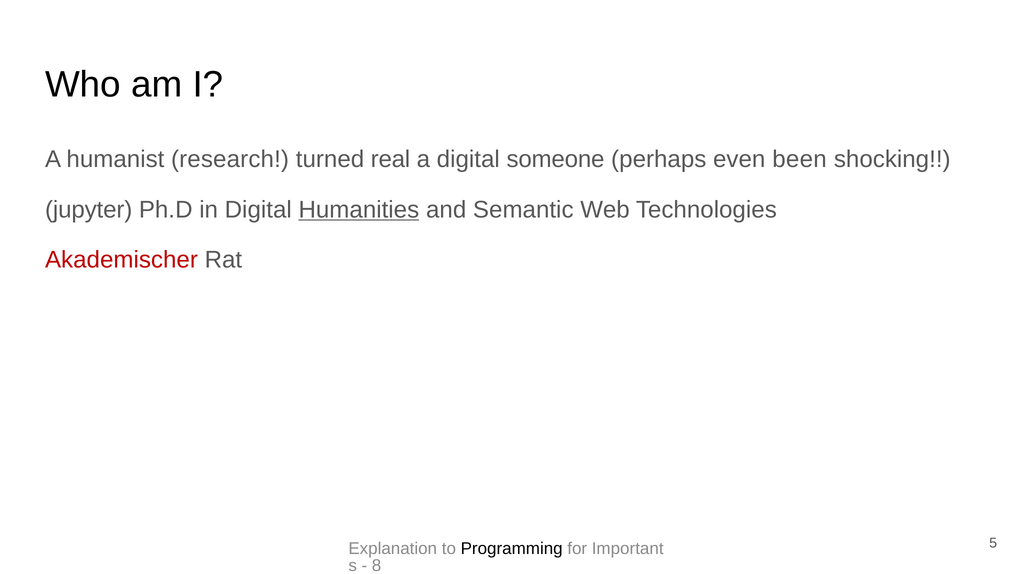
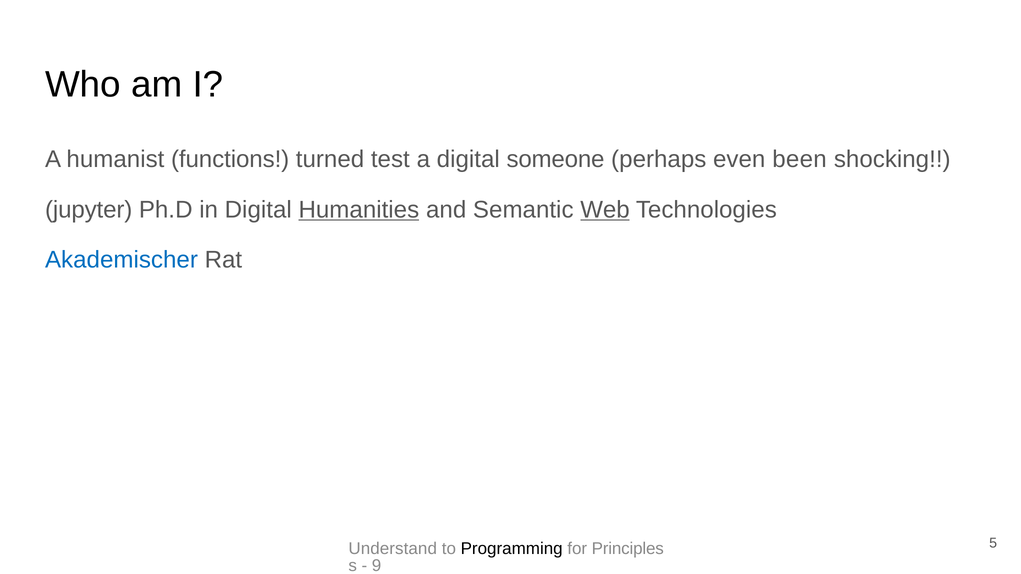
research: research -> functions
real: real -> test
Web underline: none -> present
Akademischer colour: red -> blue
Explanation: Explanation -> Understand
Important: Important -> Principles
8: 8 -> 9
